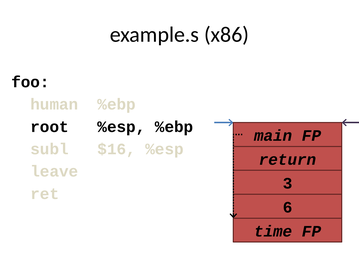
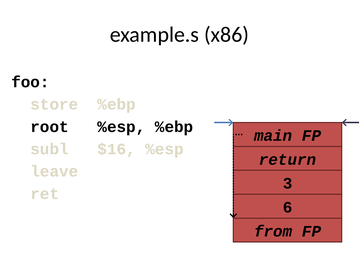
human: human -> store
time: time -> from
